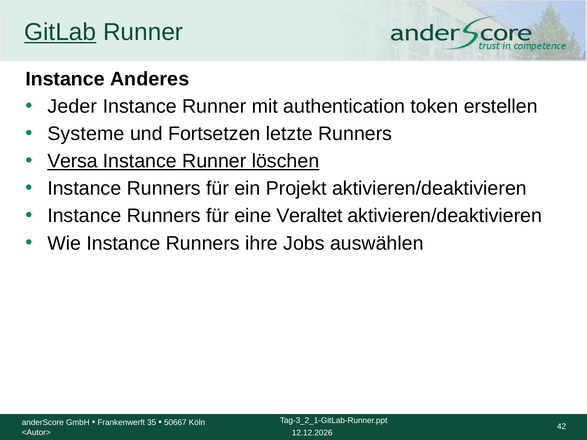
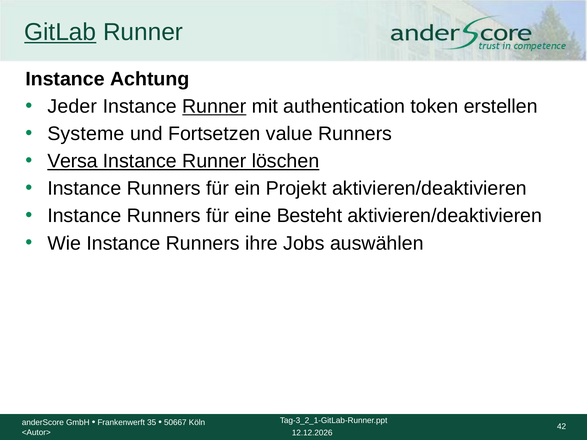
Anderes: Anderes -> Achtung
Runner at (214, 106) underline: none -> present
letzte: letzte -> value
Veraltet: Veraltet -> Besteht
